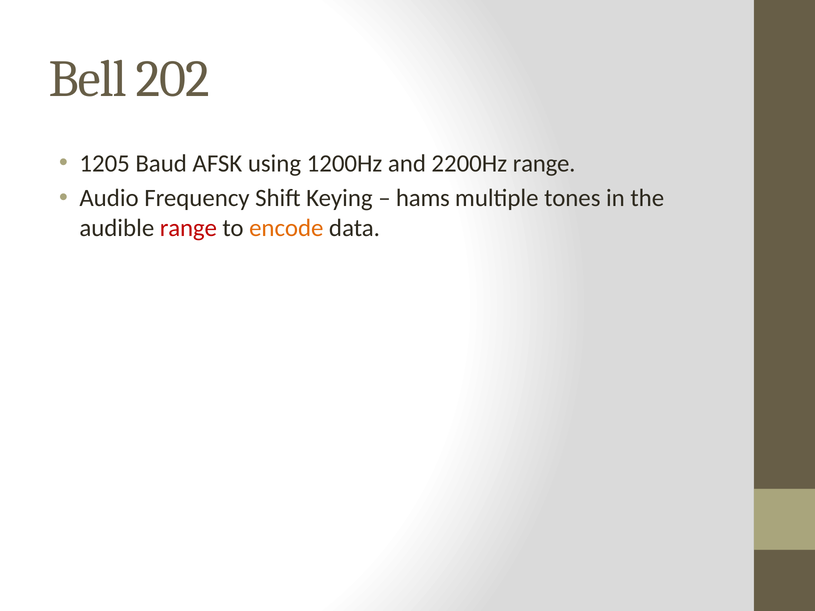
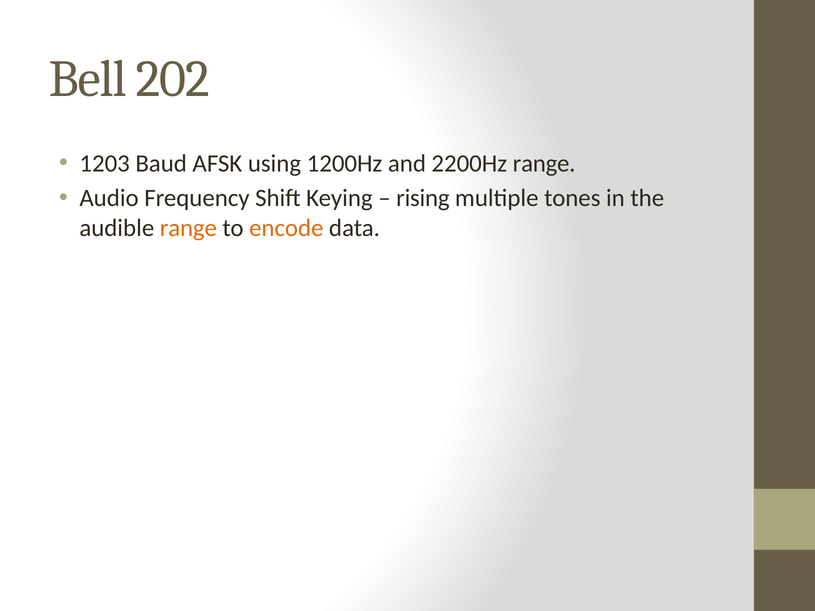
1205: 1205 -> 1203
hams: hams -> rising
range at (188, 228) colour: red -> orange
